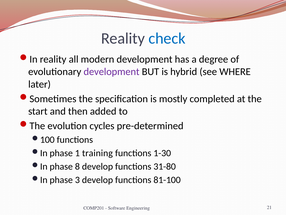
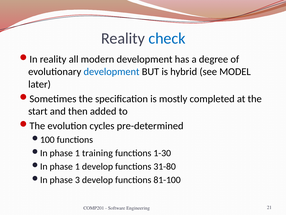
development at (112, 72) colour: purple -> blue
WHERE: WHERE -> MODEL
8 at (77, 166): 8 -> 1
